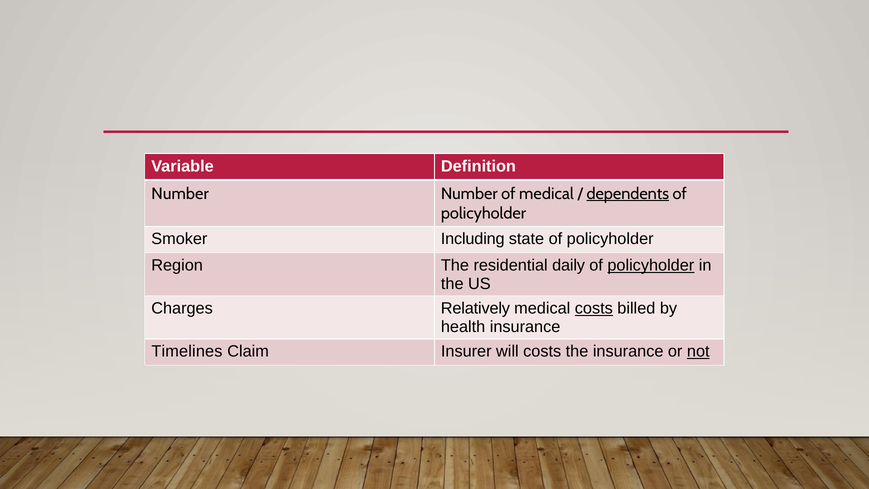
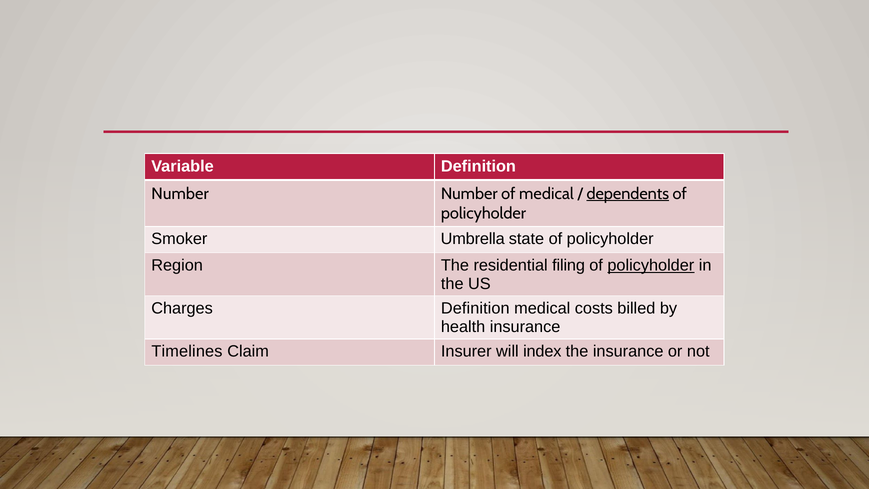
Including: Including -> Umbrella
daily: daily -> filing
Charges Relatively: Relatively -> Definition
costs at (594, 308) underline: present -> none
will costs: costs -> index
not underline: present -> none
